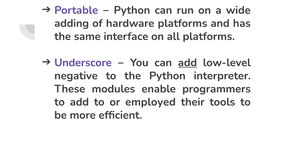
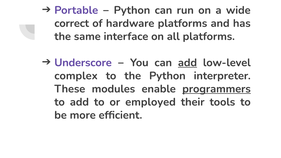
adding: adding -> correct
negative: negative -> complex
programmers underline: none -> present
